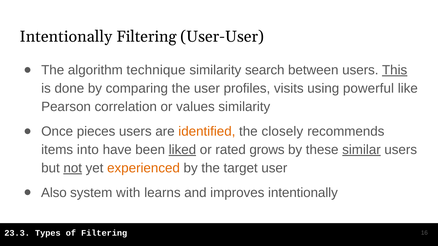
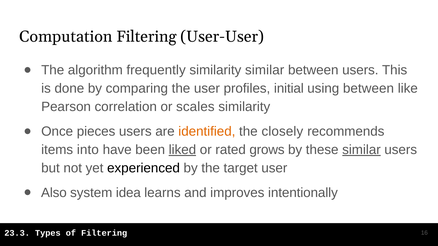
Intentionally at (66, 37): Intentionally -> Computation
technique: technique -> frequently
similarity search: search -> similar
This underline: present -> none
visits: visits -> initial
using powerful: powerful -> between
values: values -> scales
not underline: present -> none
experienced colour: orange -> black
with: with -> idea
